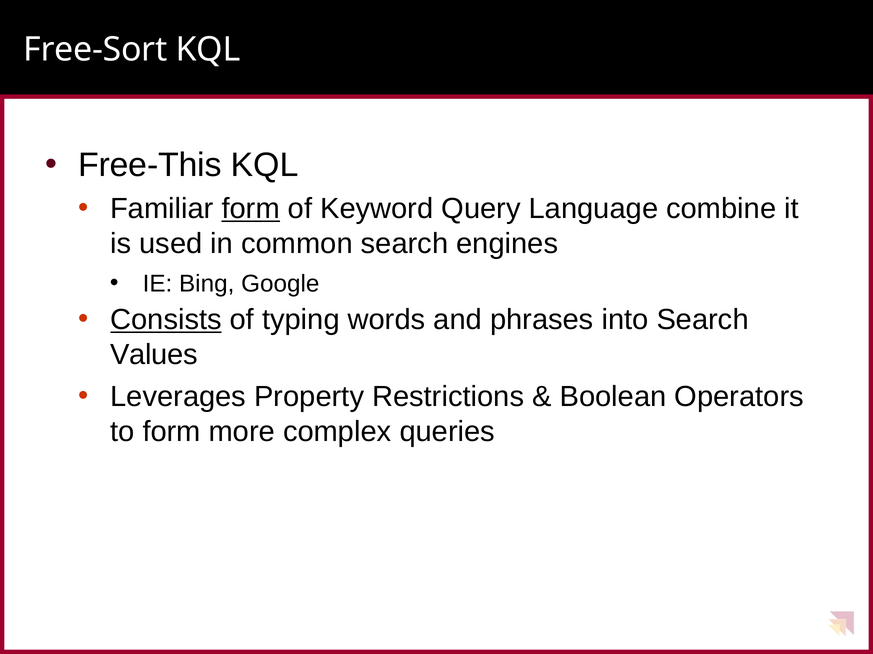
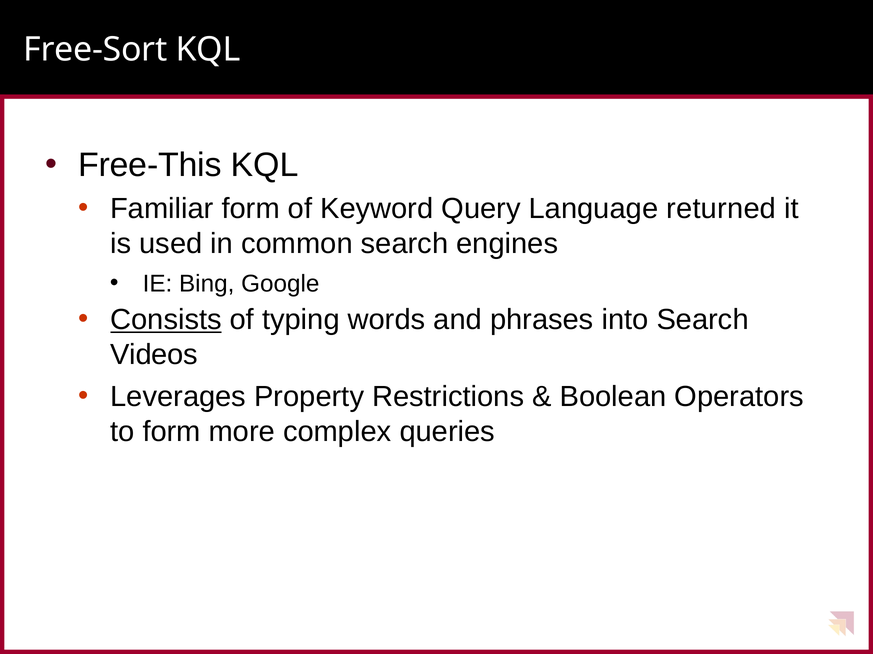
form at (251, 209) underline: present -> none
combine: combine -> returned
Values: Values -> Videos
